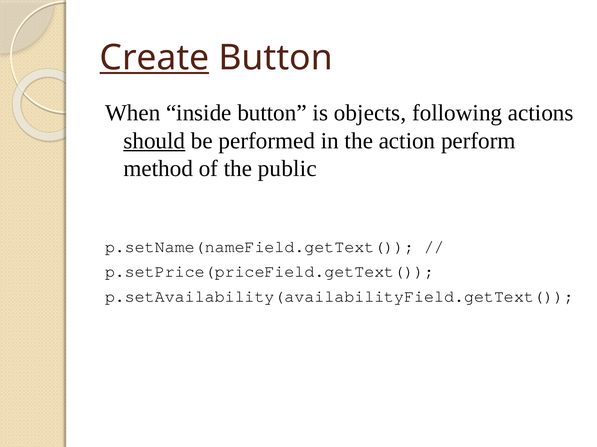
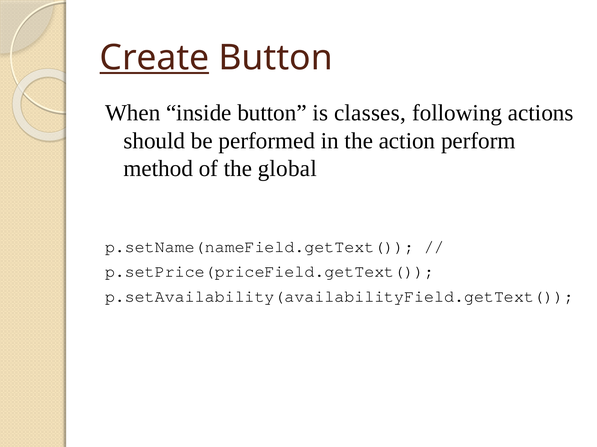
objects: objects -> classes
should underline: present -> none
public: public -> global
